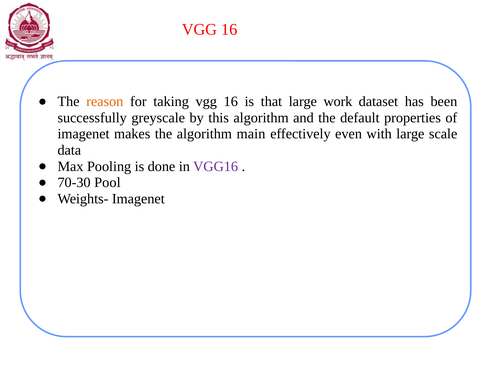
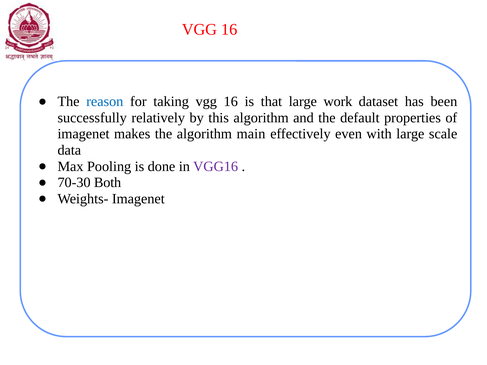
reason colour: orange -> blue
greyscale: greyscale -> relatively
Pool: Pool -> Both
